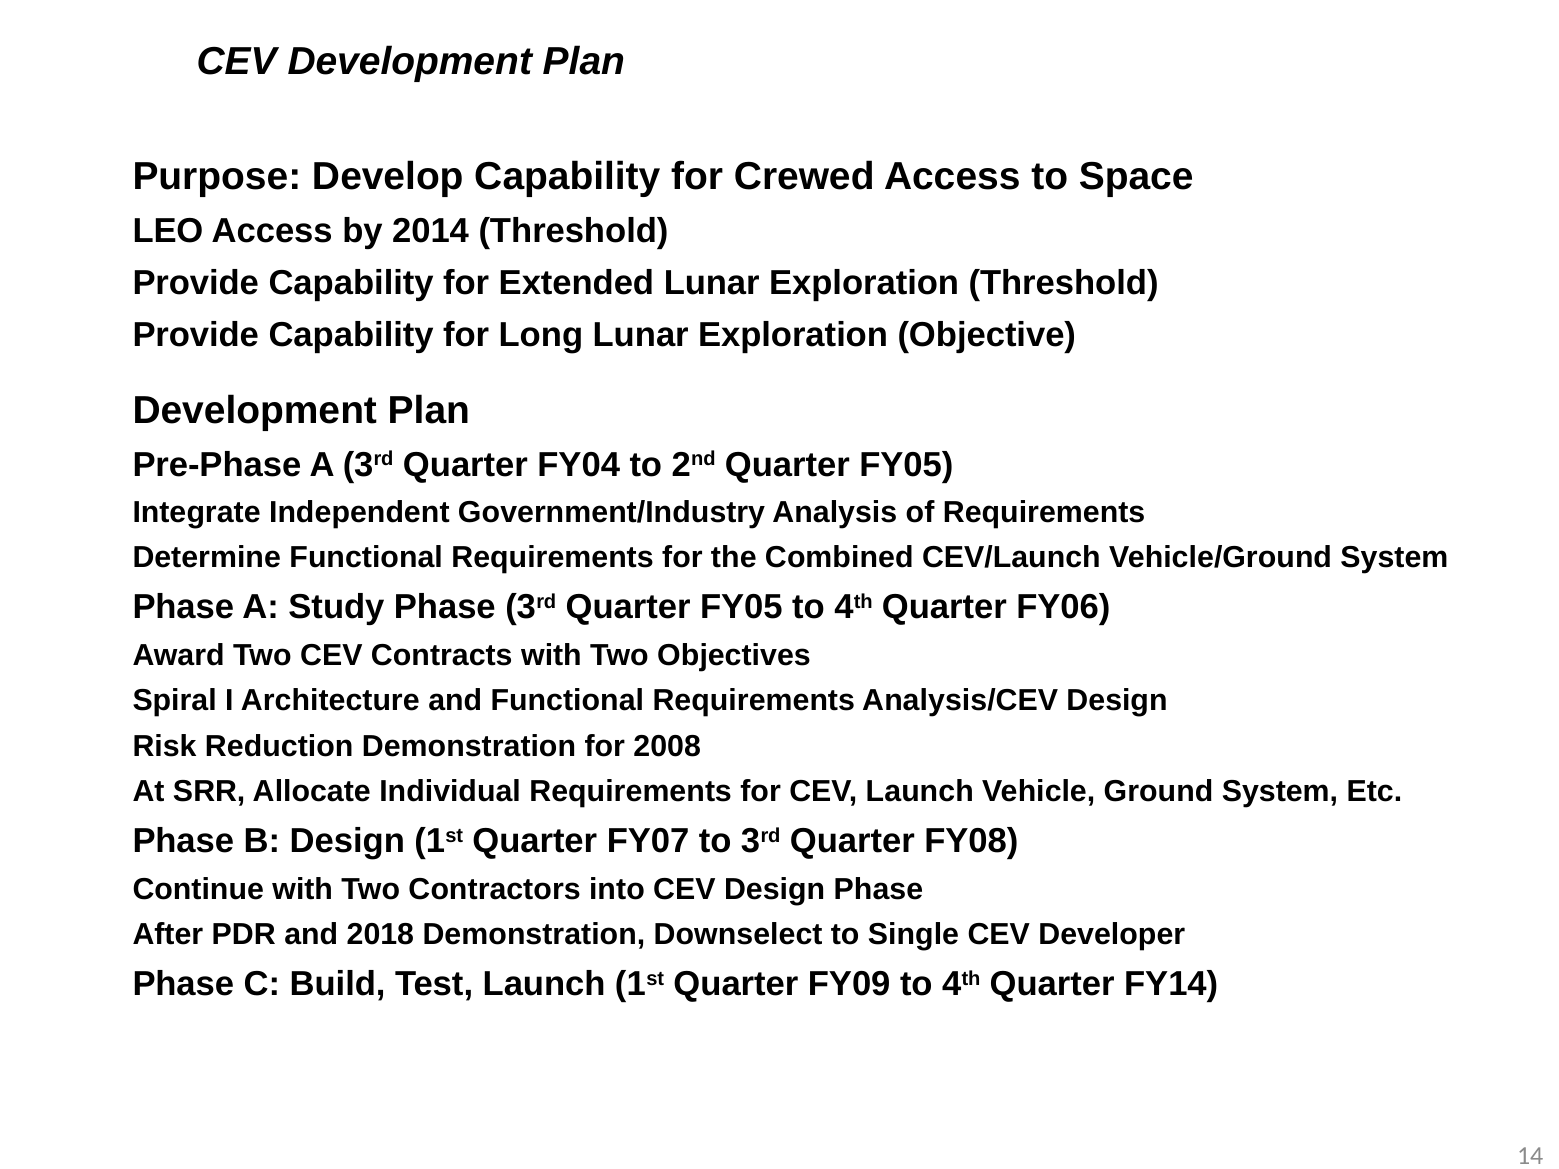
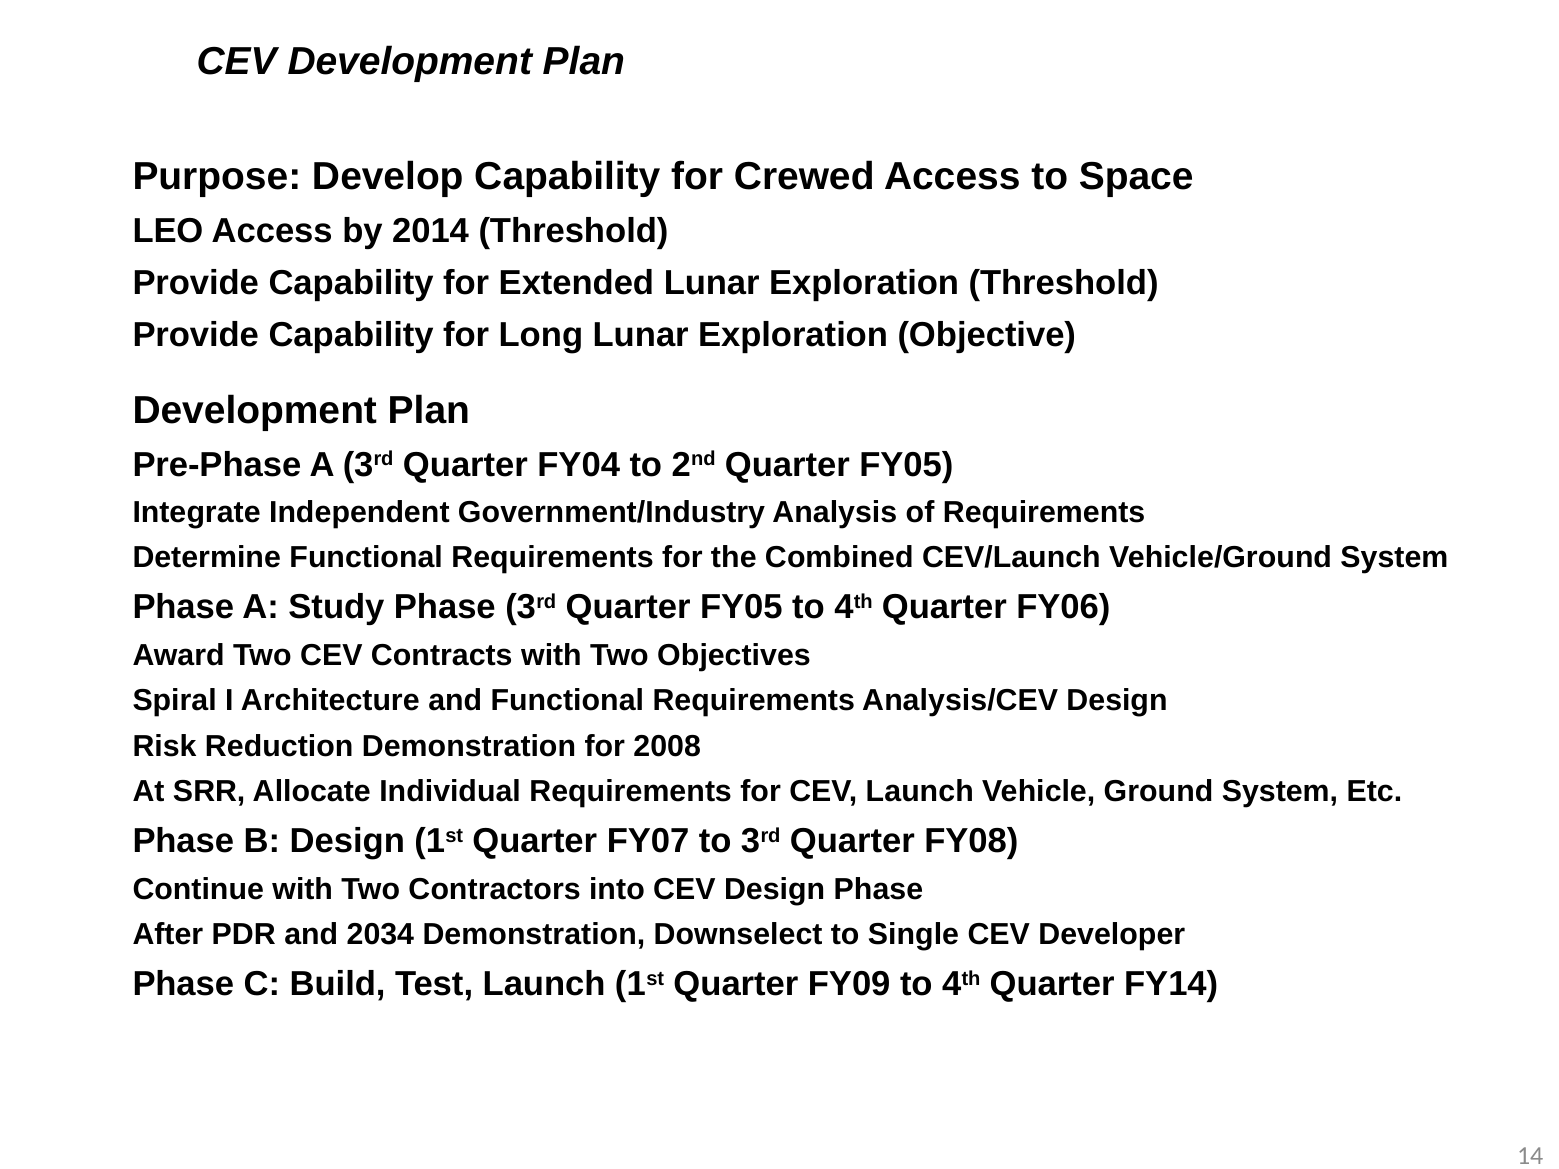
2018: 2018 -> 2034
